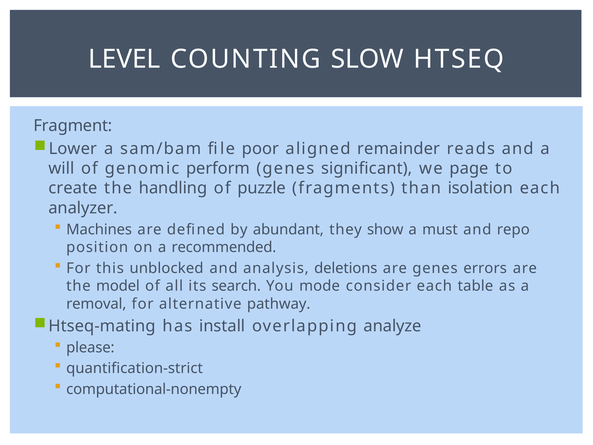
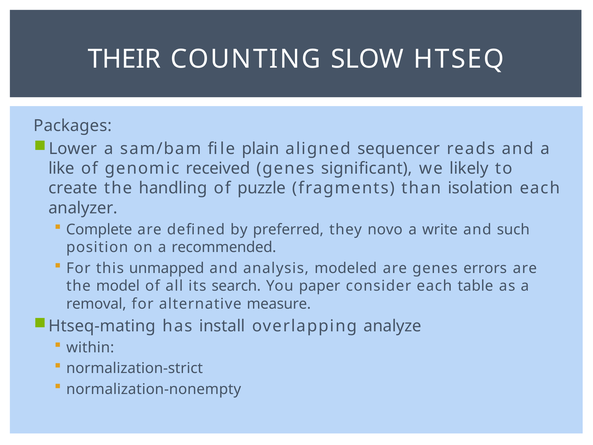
LEVEL: LEVEL -> THEIR
Fragment: Fragment -> Packages
poor: poor -> plain
remainder: remainder -> sequencer
will: will -> like
perform: perform -> received
page: page -> likely
Machines: Machines -> Complete
abundant: abundant -> preferred
show: show -> novo
must: must -> write
repo: repo -> such
unblocked: unblocked -> unmapped
deletions: deletions -> modeled
mode: mode -> paper
pathway: pathway -> measure
please: please -> within
quantification-strict: quantification-strict -> normalization-strict
computational-nonempty: computational-nonempty -> normalization-nonempty
